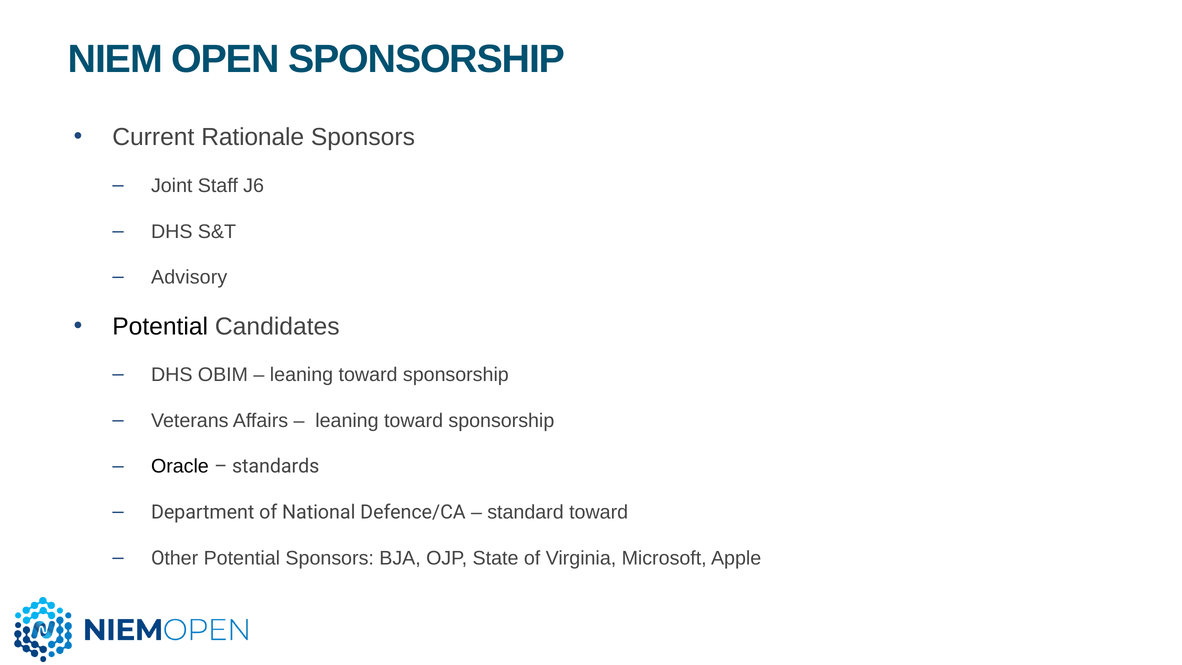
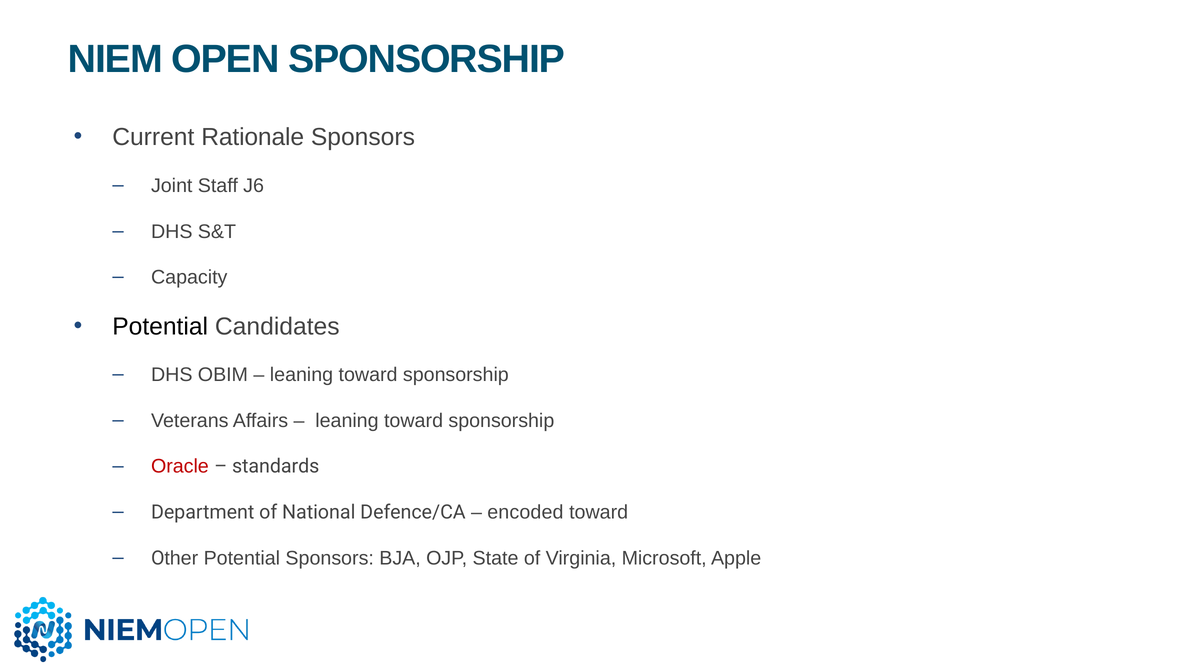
Advisory: Advisory -> Capacity
Oracle colour: black -> red
standard: standard -> encoded
